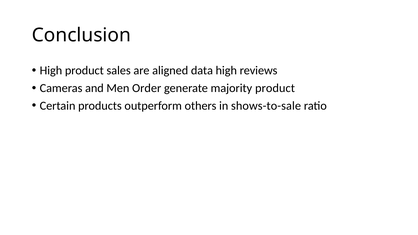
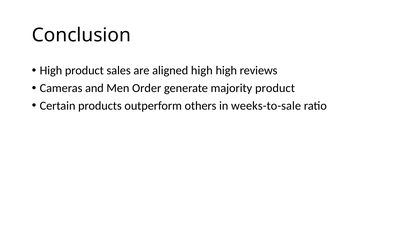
aligned data: data -> high
shows-to-sale: shows-to-sale -> weeks-to-sale
